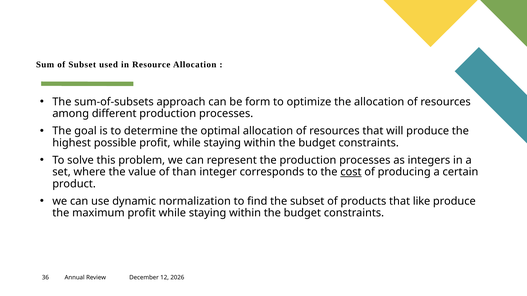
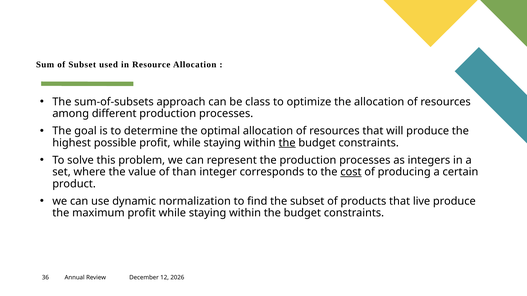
form: form -> class
the at (287, 143) underline: none -> present
like: like -> live
